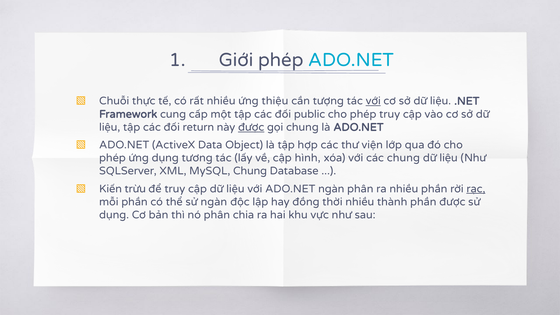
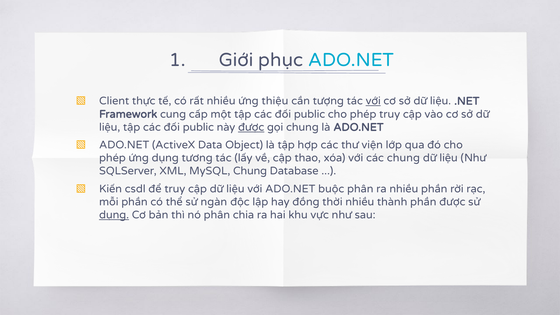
Giới phép: phép -> phục
Chuỗi: Chuỗi -> Client
return at (198, 127): return -> public
hình: hình -> thao
trừu: trừu -> csdl
ADO.NET ngàn: ngàn -> buộc
rạc underline: present -> none
dụng at (114, 215) underline: none -> present
